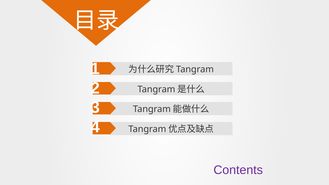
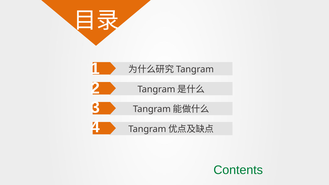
Contents colour: purple -> green
